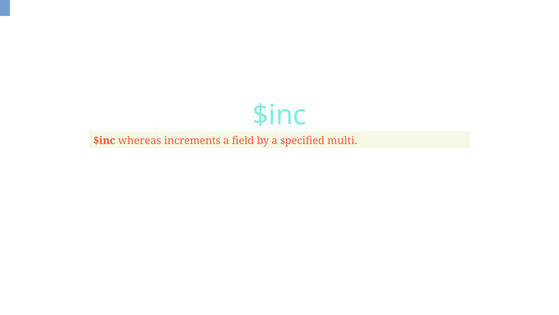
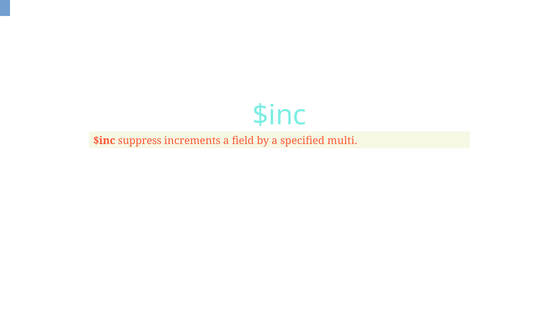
whereas: whereas -> suppress
